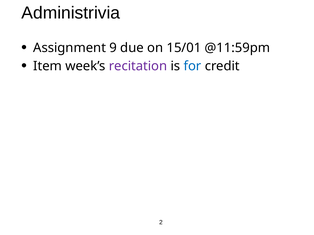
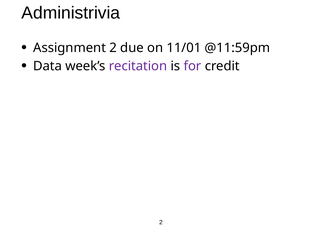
Assignment 9: 9 -> 2
15/01: 15/01 -> 11/01
Item: Item -> Data
for colour: blue -> purple
